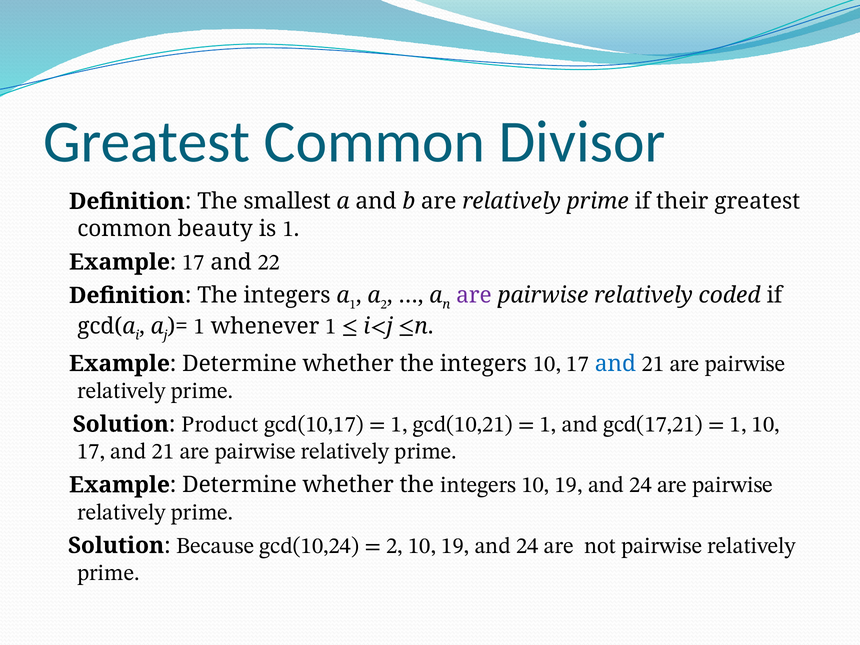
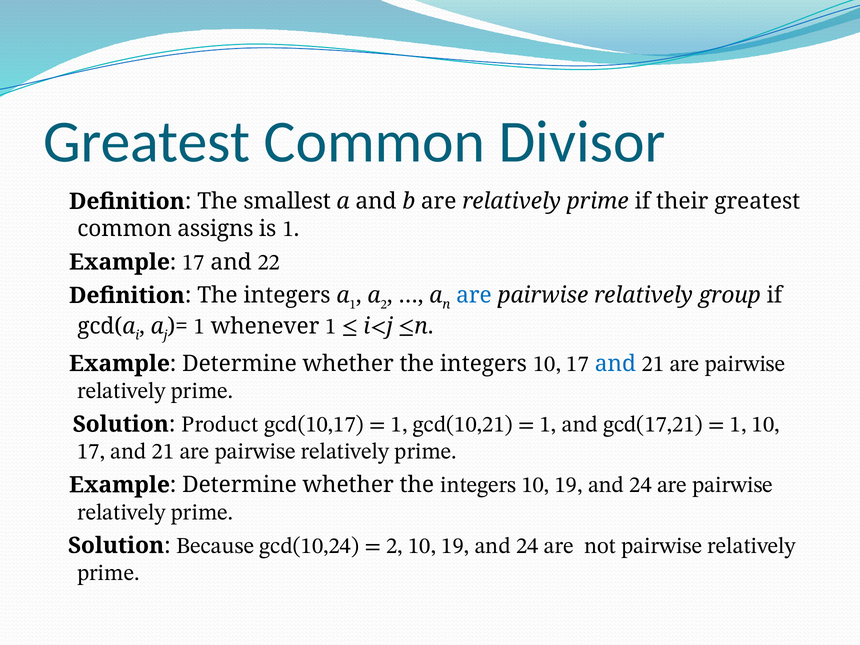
beauty: beauty -> assigns
are at (474, 296) colour: purple -> blue
coded: coded -> group
